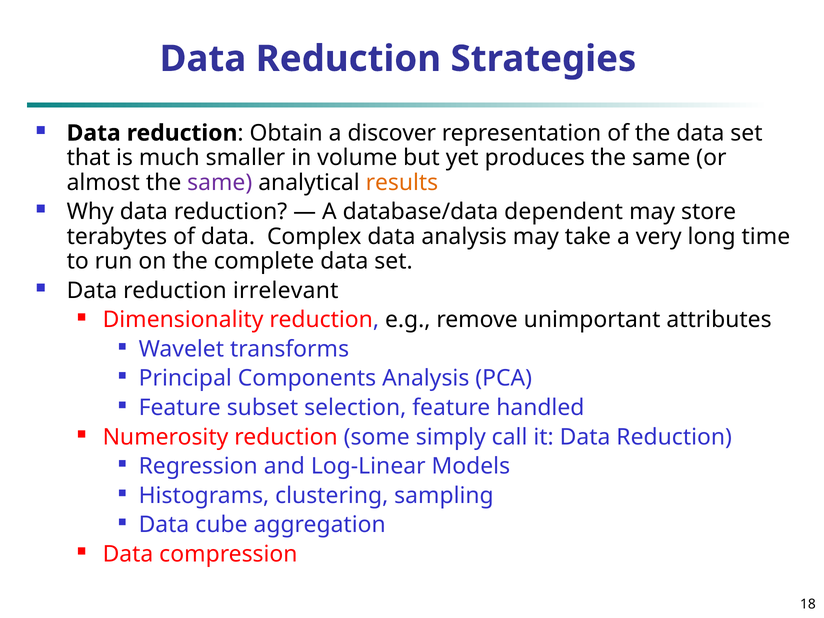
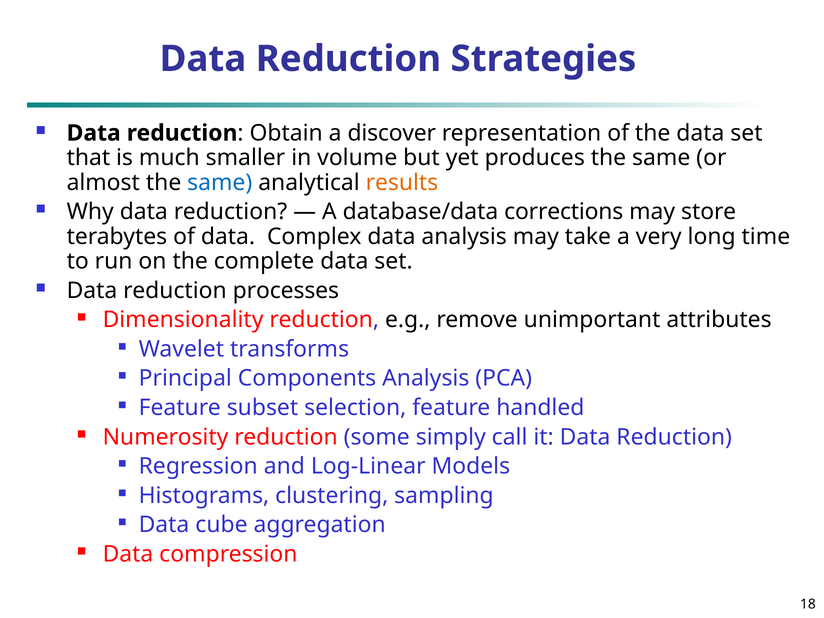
same at (220, 183) colour: purple -> blue
dependent: dependent -> corrections
irrelevant: irrelevant -> processes
